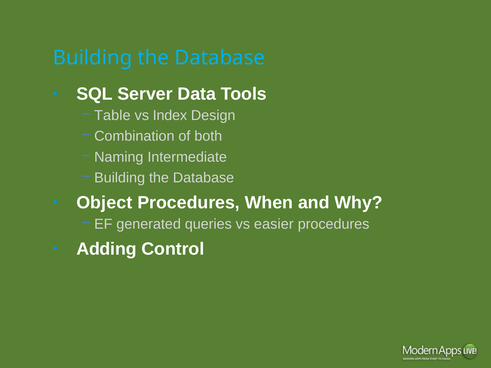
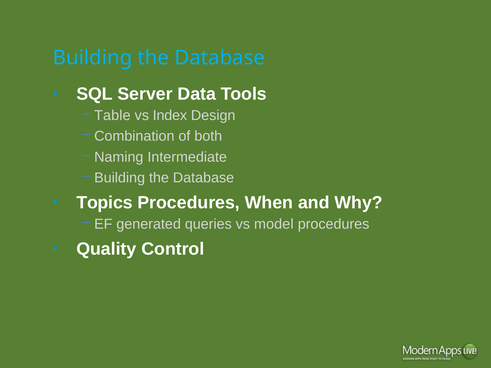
Object: Object -> Topics
easier: easier -> model
Adding: Adding -> Quality
